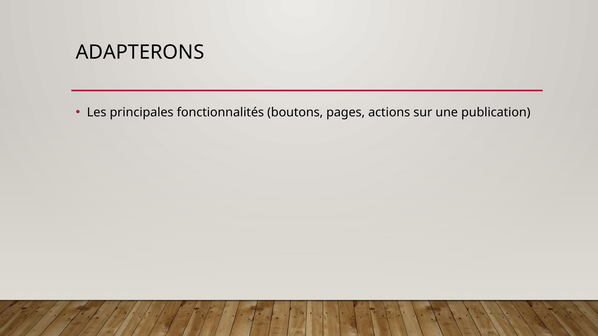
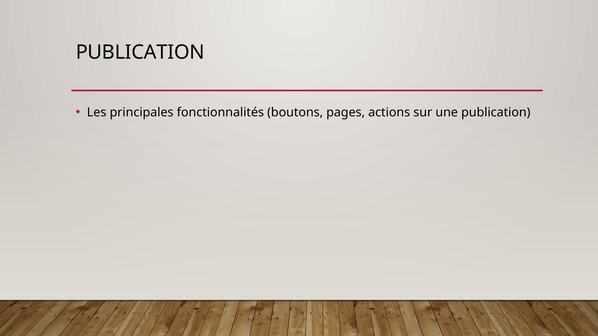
ADAPTERONS at (140, 52): ADAPTERONS -> PUBLICATION
